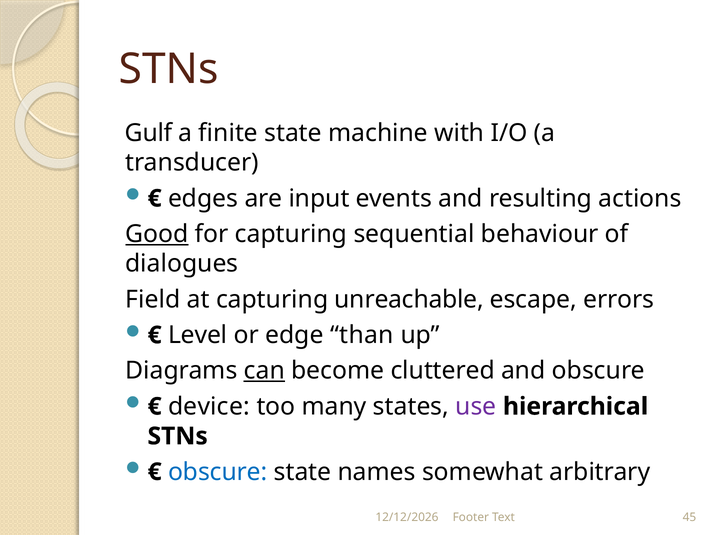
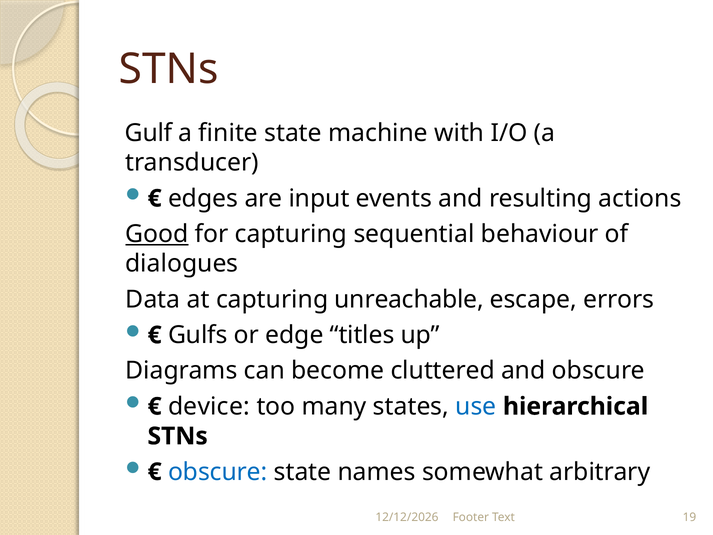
Field: Field -> Data
Level: Level -> Gulfs
than: than -> titles
can underline: present -> none
use colour: purple -> blue
45: 45 -> 19
